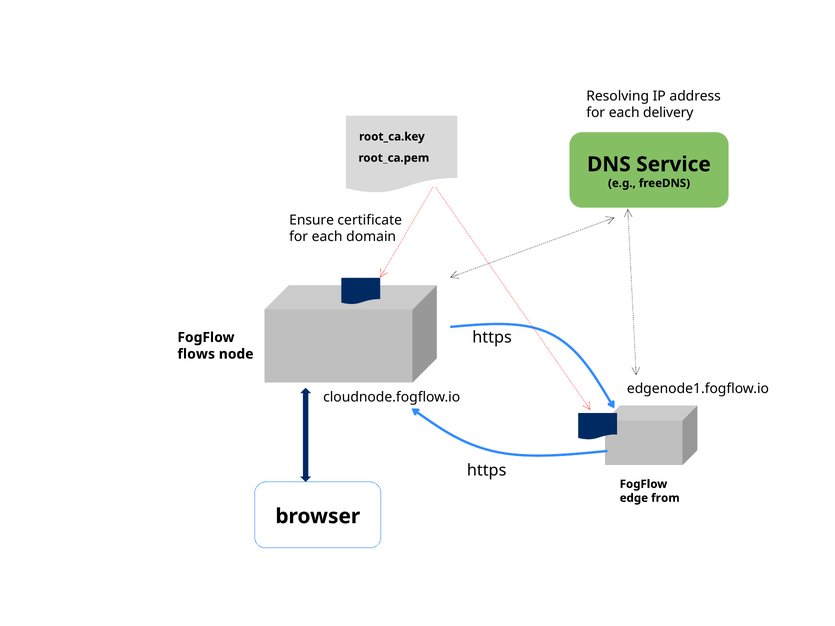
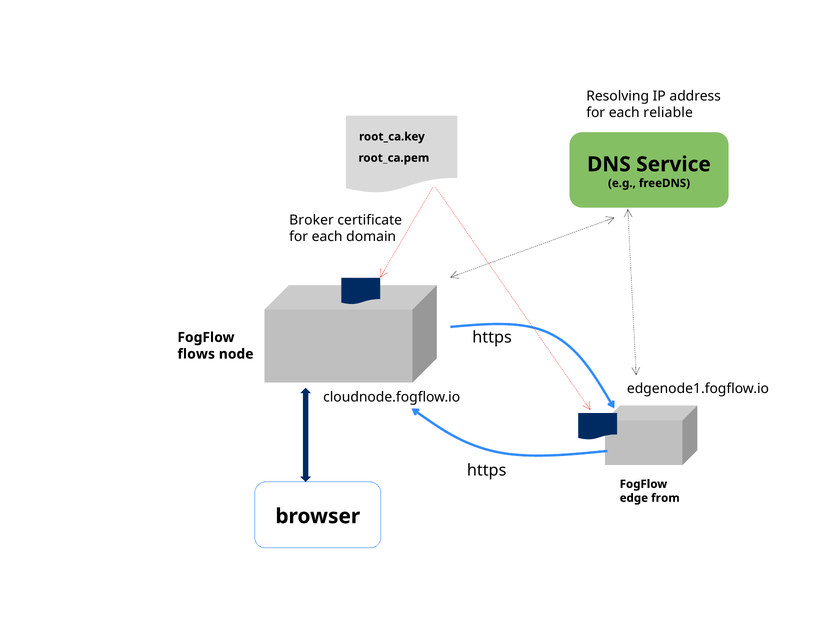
delivery: delivery -> reliable
Ensure: Ensure -> Broker
